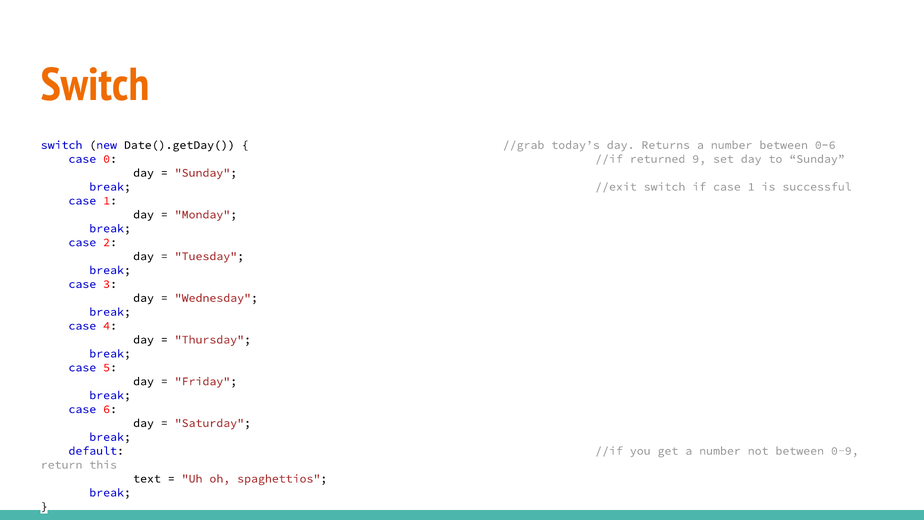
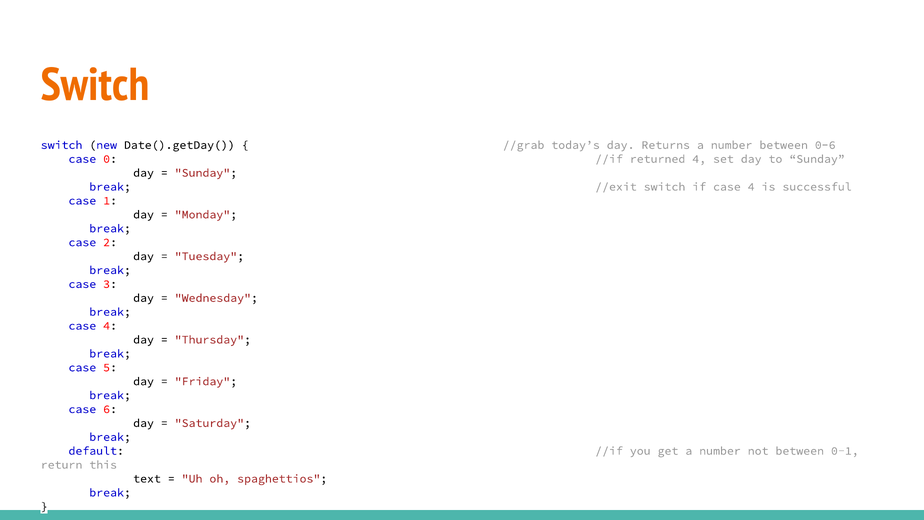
returned 9: 9 -> 4
if case 1: 1 -> 4
0-9: 0-9 -> 0-1
